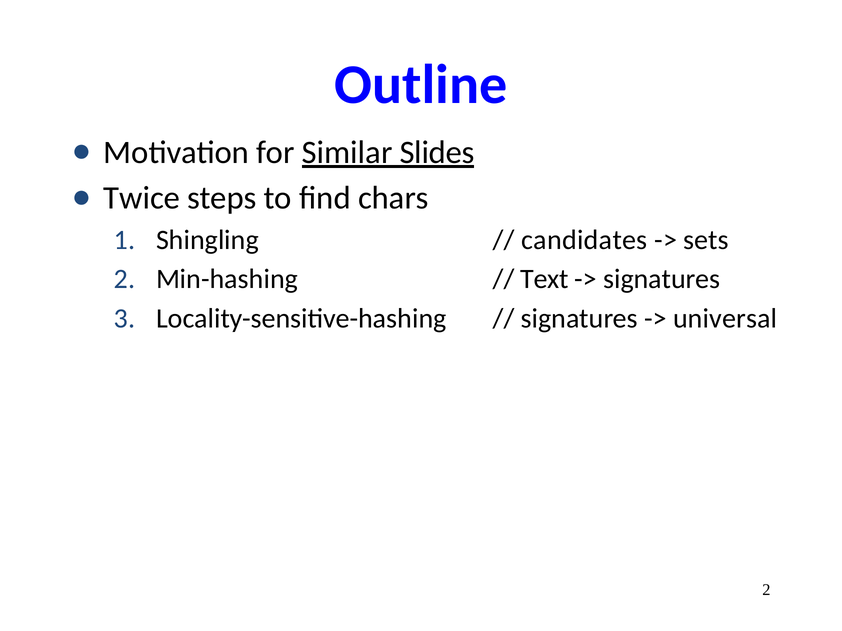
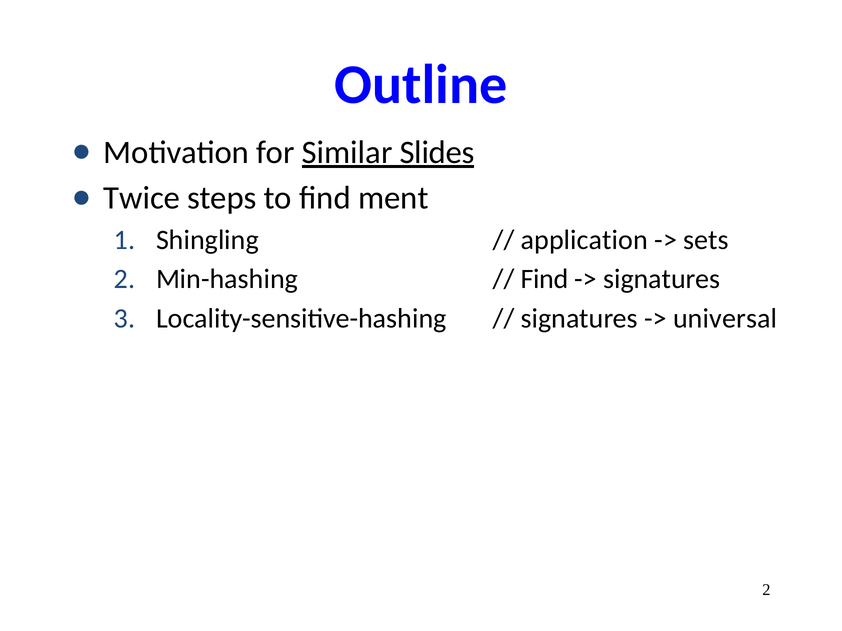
chars: chars -> ment
candidates: candidates -> application
Text at (545, 279): Text -> Find
